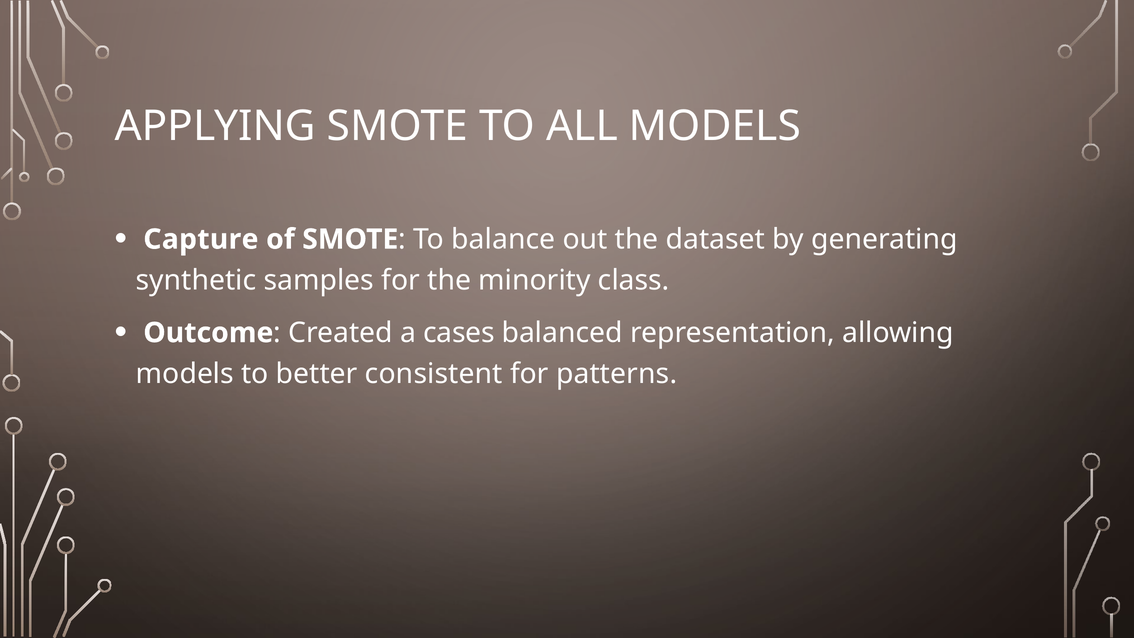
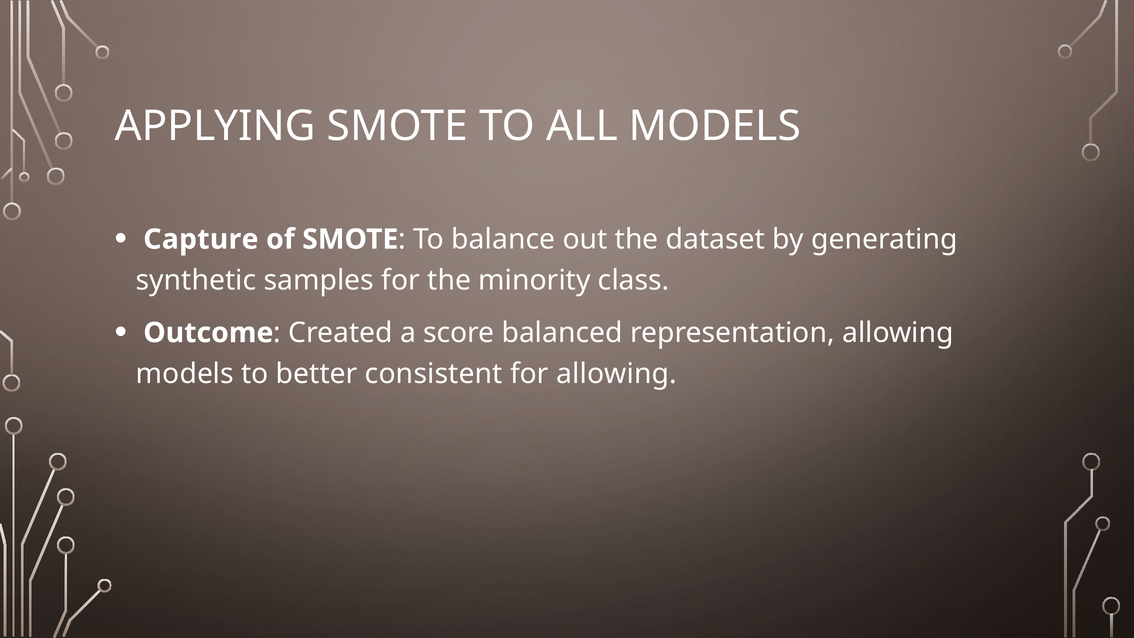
cases: cases -> score
for patterns: patterns -> allowing
